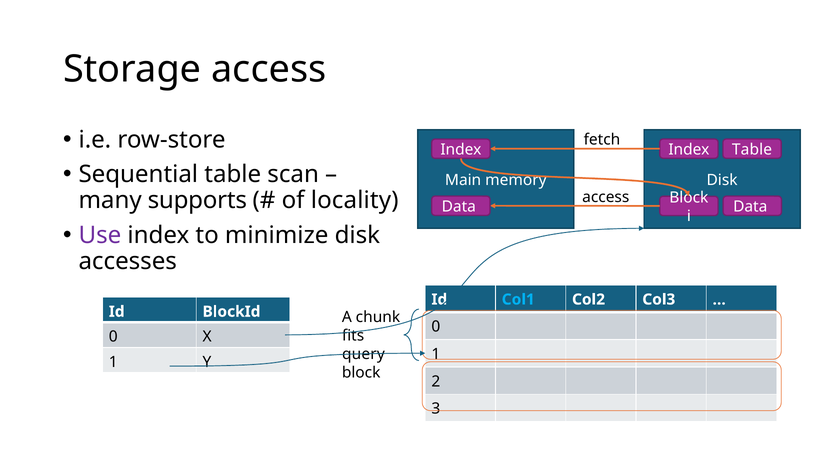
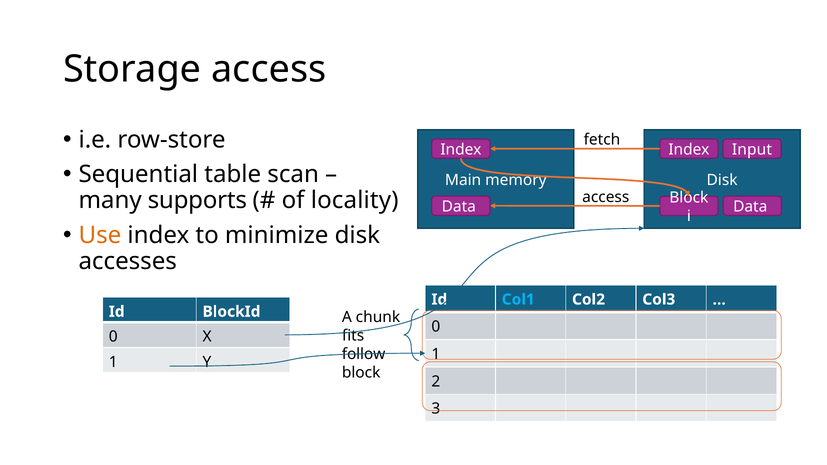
Index Table: Table -> Input
Use colour: purple -> orange
query: query -> follow
